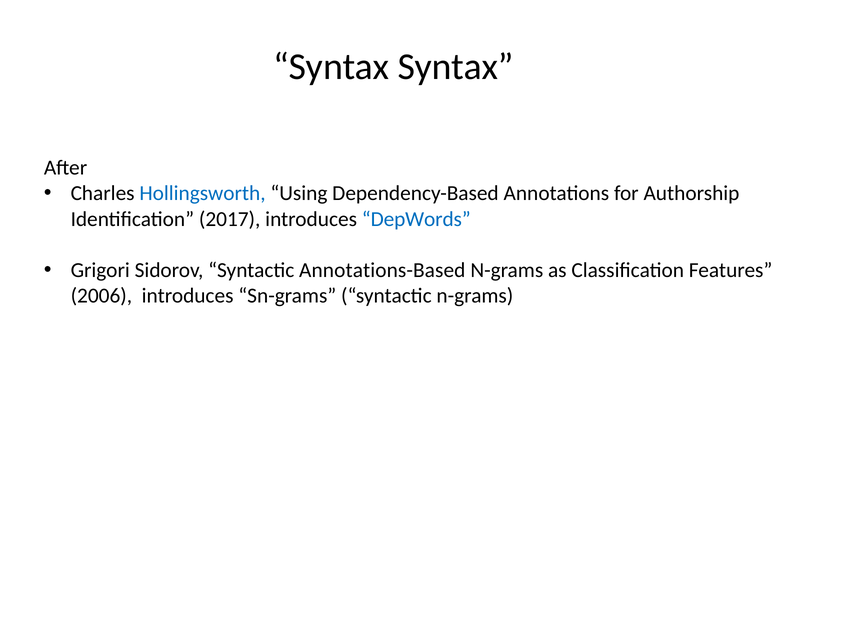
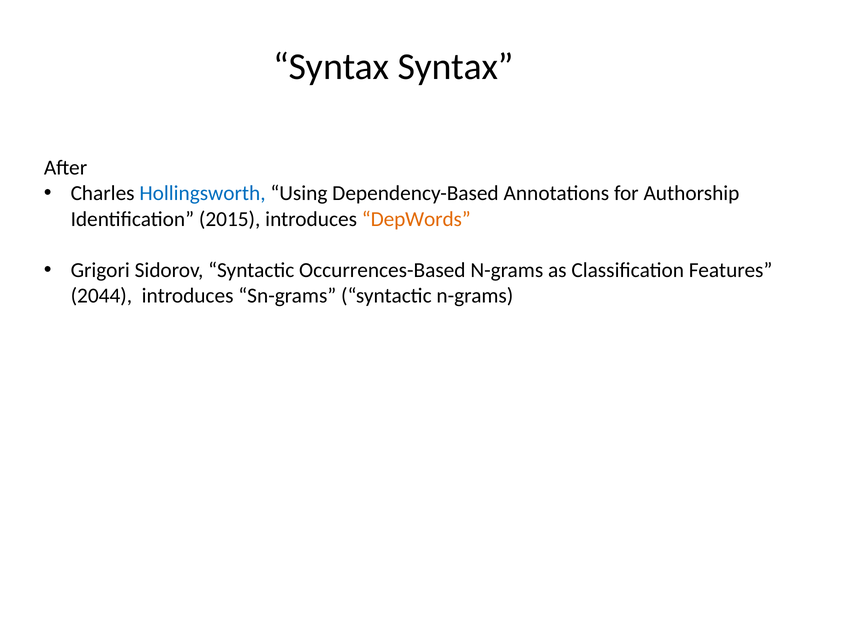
2017: 2017 -> 2015
DepWords colour: blue -> orange
Annotations-Based: Annotations-Based -> Occurrences-Based
2006: 2006 -> 2044
